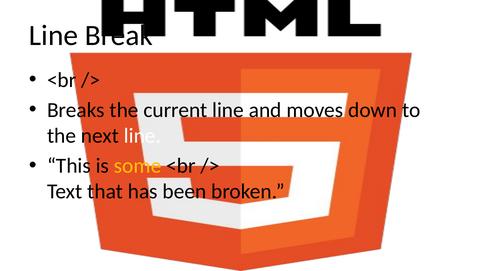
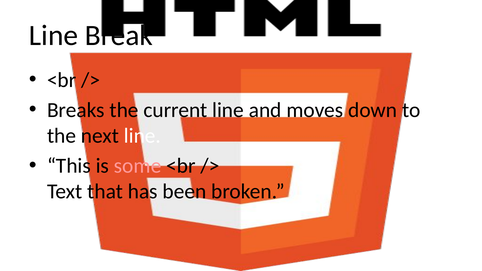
some colour: yellow -> pink
